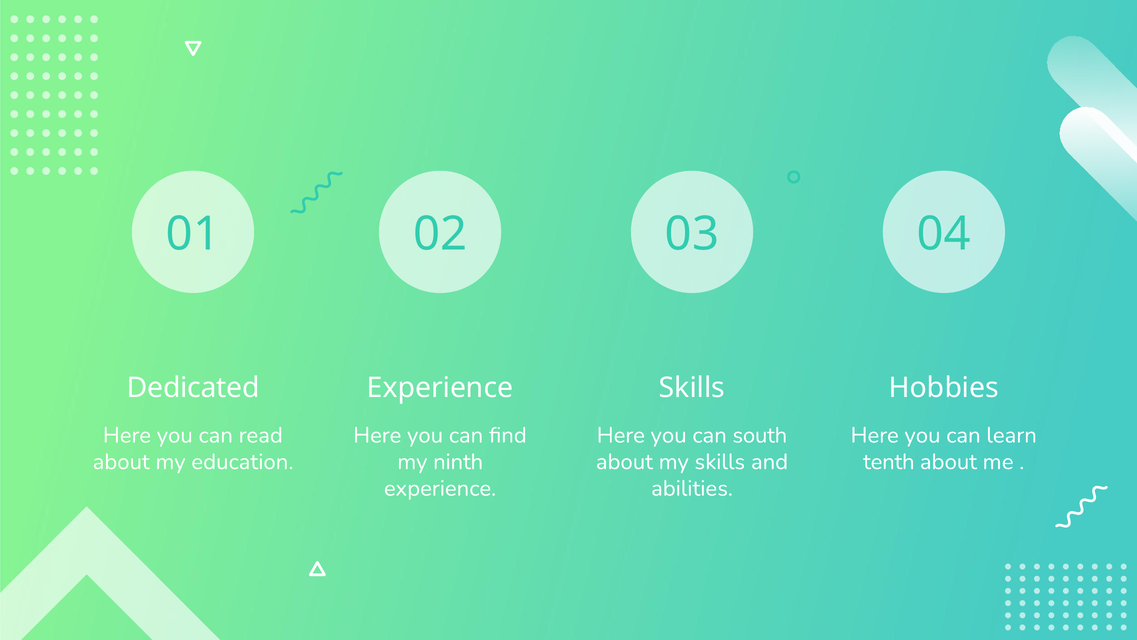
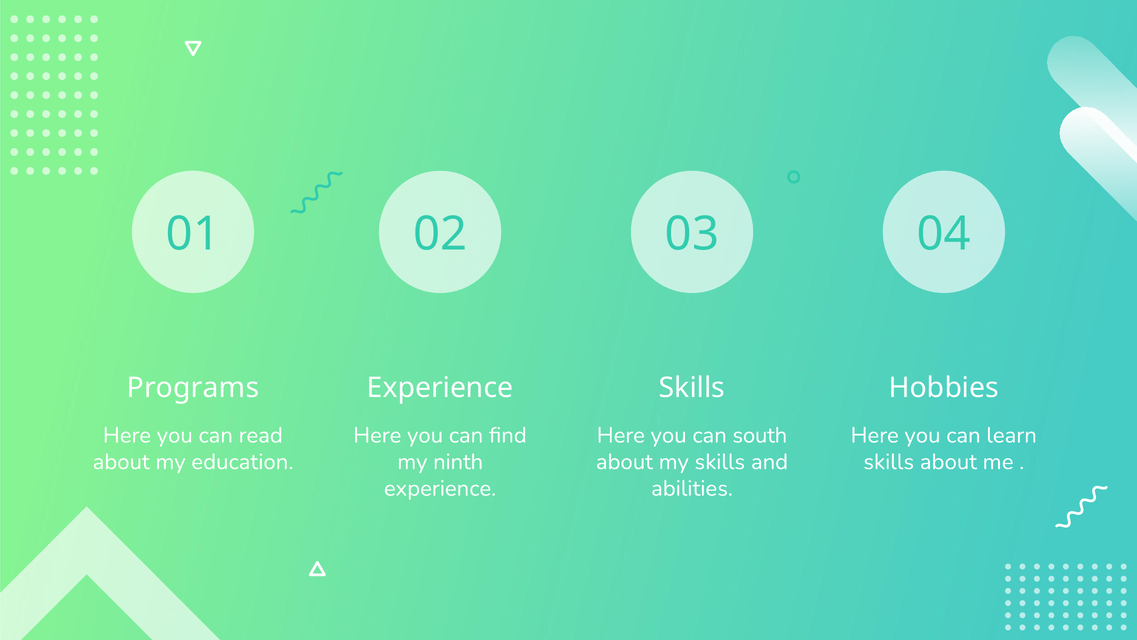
Dedicated: Dedicated -> Programs
tenth at (889, 462): tenth -> skills
